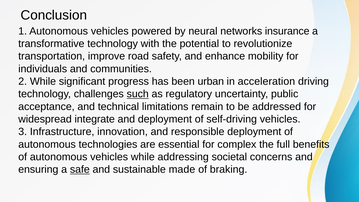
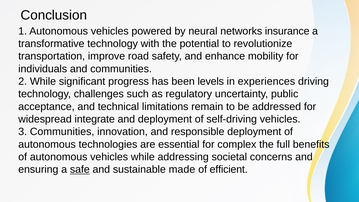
urban: urban -> levels
acceleration: acceleration -> experiences
such underline: present -> none
3 Infrastructure: Infrastructure -> Communities
braking: braking -> efficient
